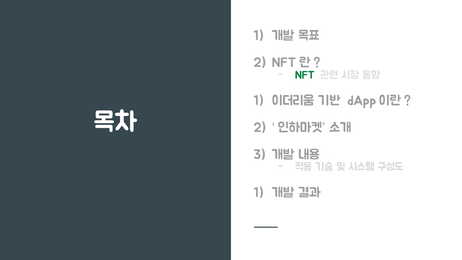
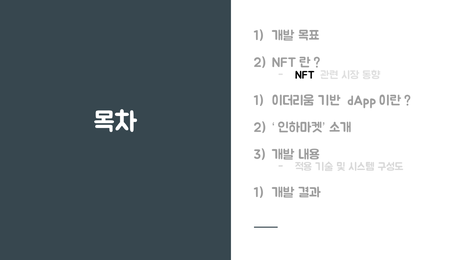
NFT colour: green -> black
